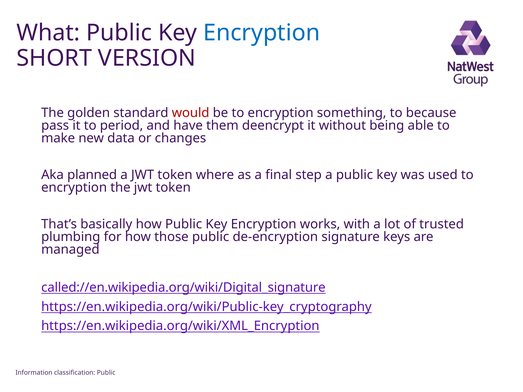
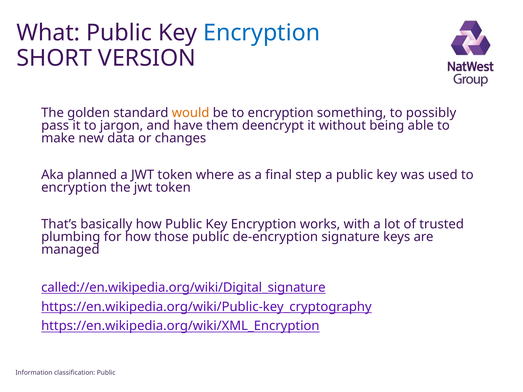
would colour: red -> orange
because: because -> possibly
period: period -> jargon
